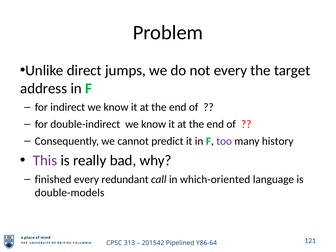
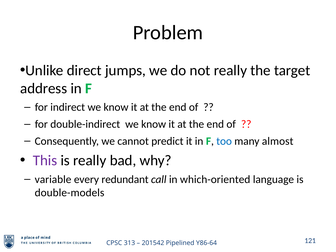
not every: every -> really
too colour: purple -> blue
history: history -> almost
finished: finished -> variable
